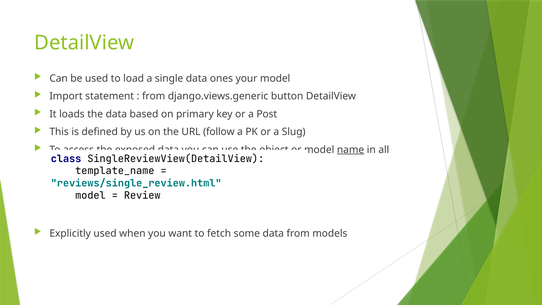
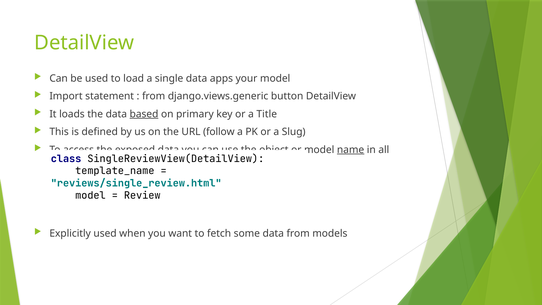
ones: ones -> apps
based underline: none -> present
Post: Post -> Title
